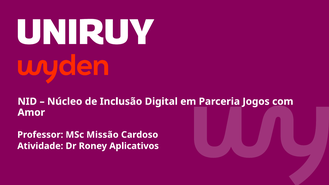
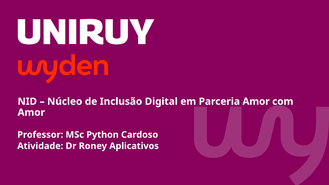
Parceria Jogos: Jogos -> Amor
Missão: Missão -> Python
